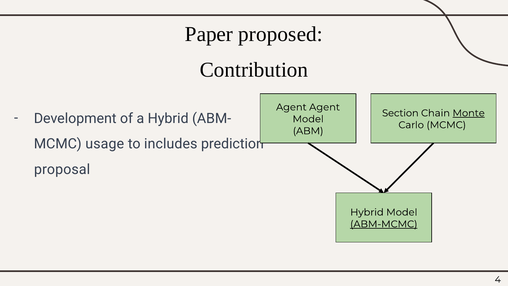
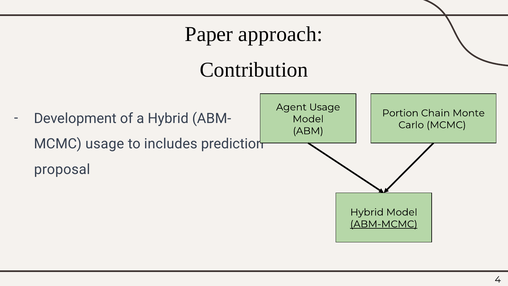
proposed: proposed -> approach
Agent Agent: Agent -> Usage
Section: Section -> Portion
Monte underline: present -> none
